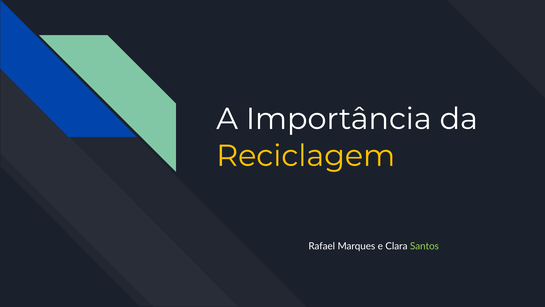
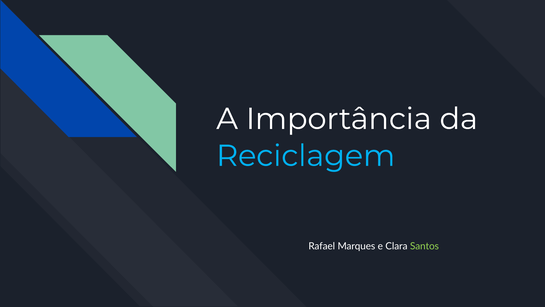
Reciclagem colour: yellow -> light blue
